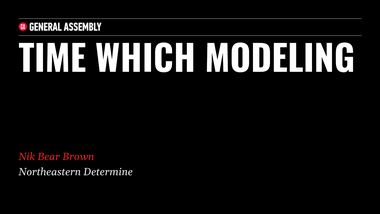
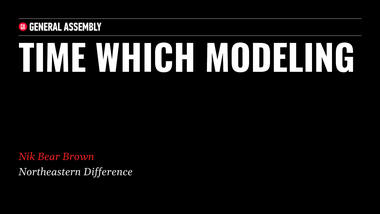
Determine: Determine -> Difference
